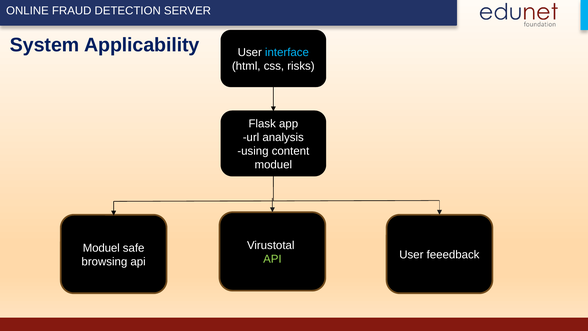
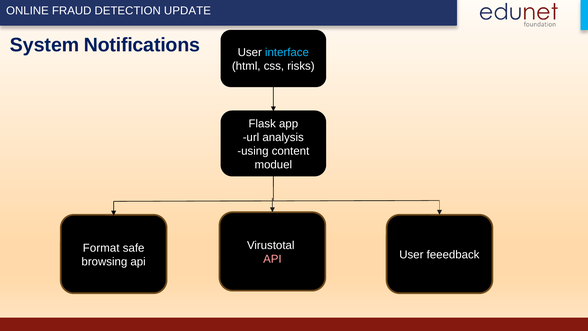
SERVER: SERVER -> UPDATE
Applicability: Applicability -> Notifications
Moduel at (101, 248): Moduel -> Format
API at (272, 259) colour: light green -> pink
